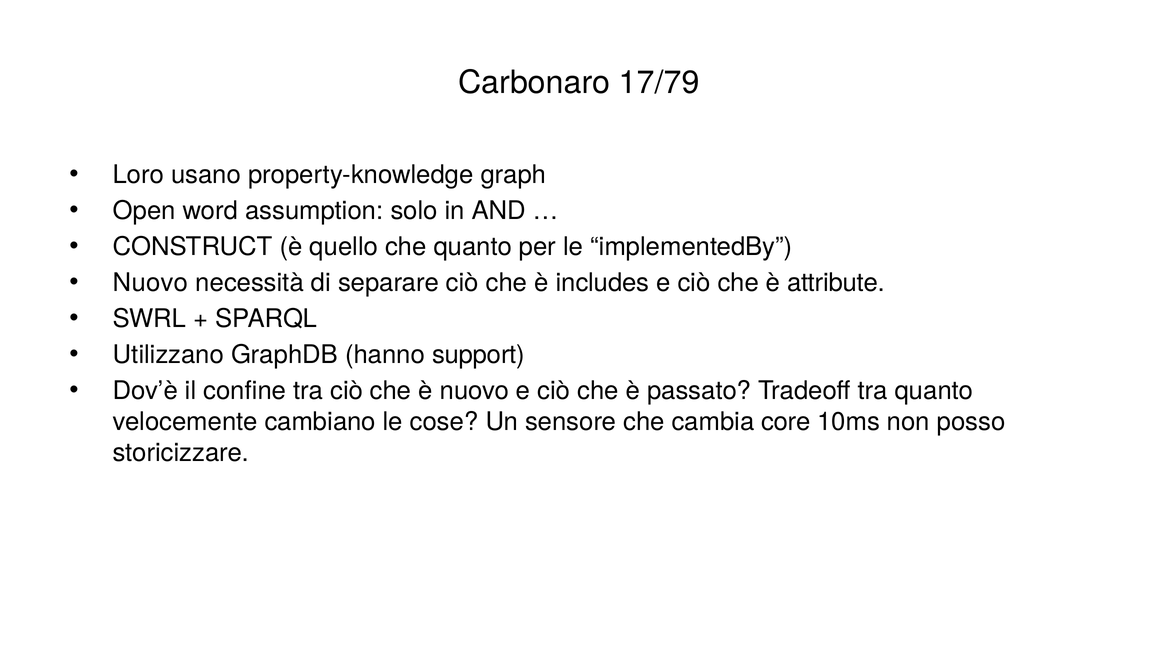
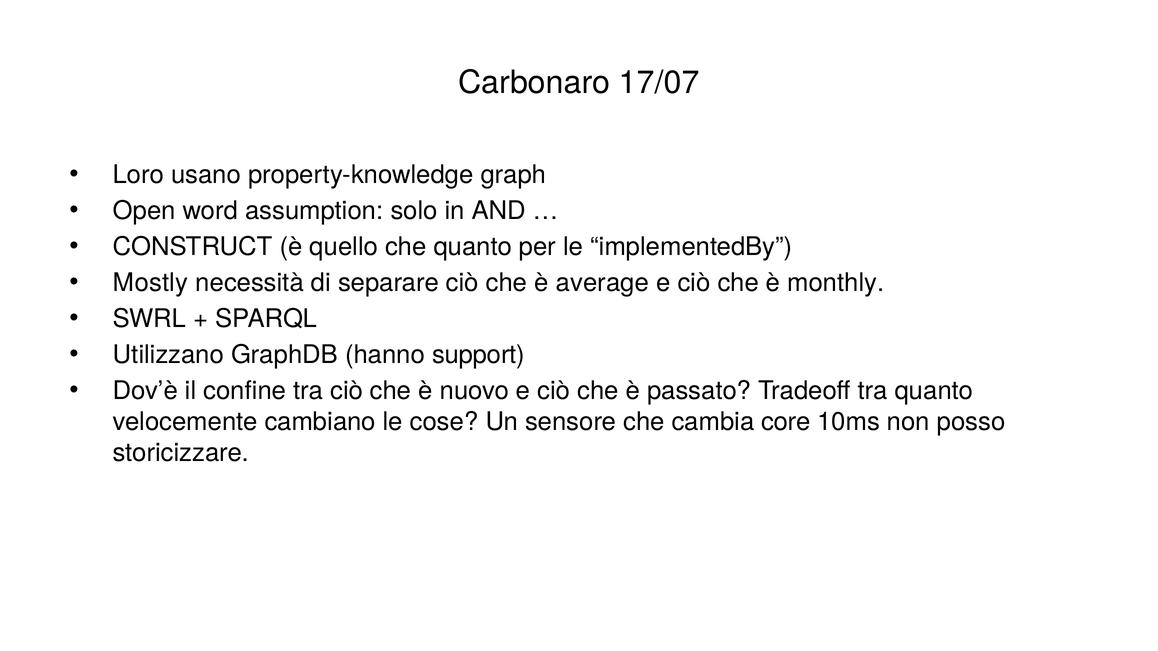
17/79: 17/79 -> 17/07
Nuovo at (151, 283): Nuovo -> Mostly
includes: includes -> average
attribute: attribute -> monthly
